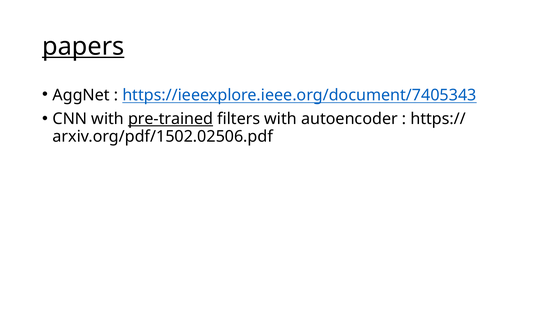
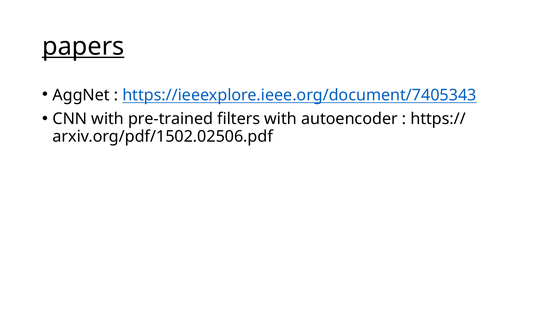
pre-trained underline: present -> none
